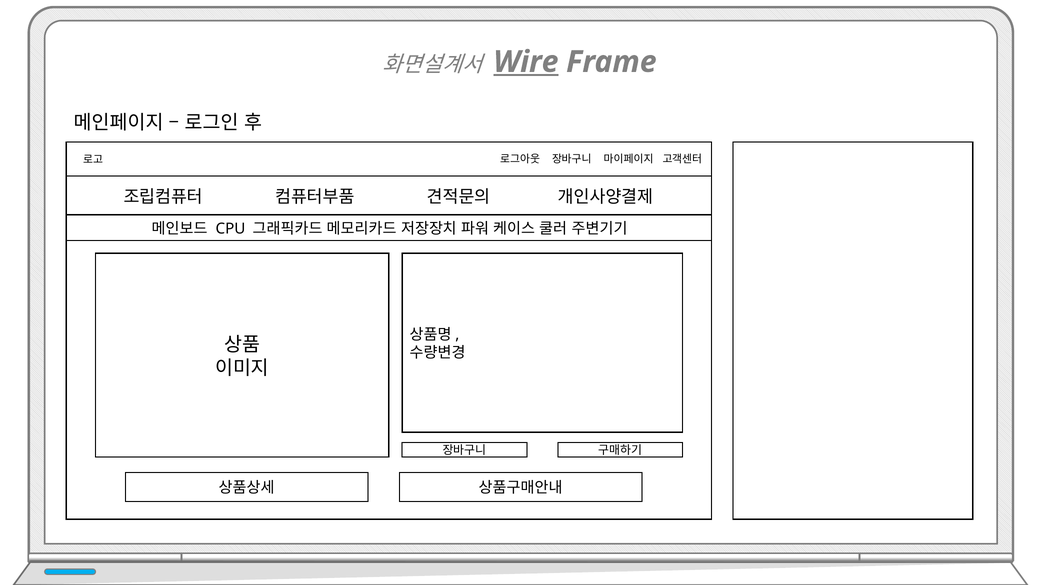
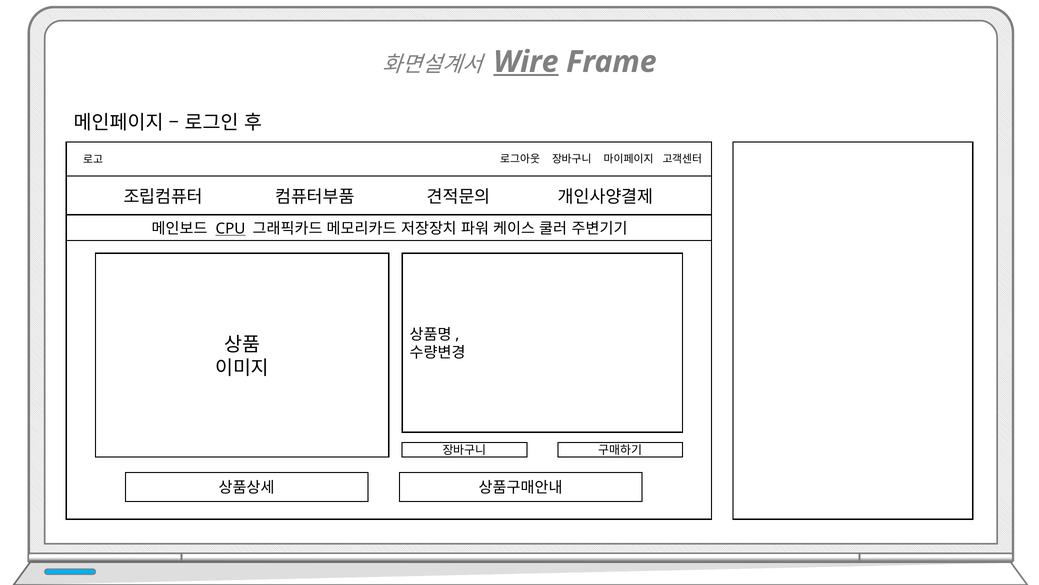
CPU underline: none -> present
